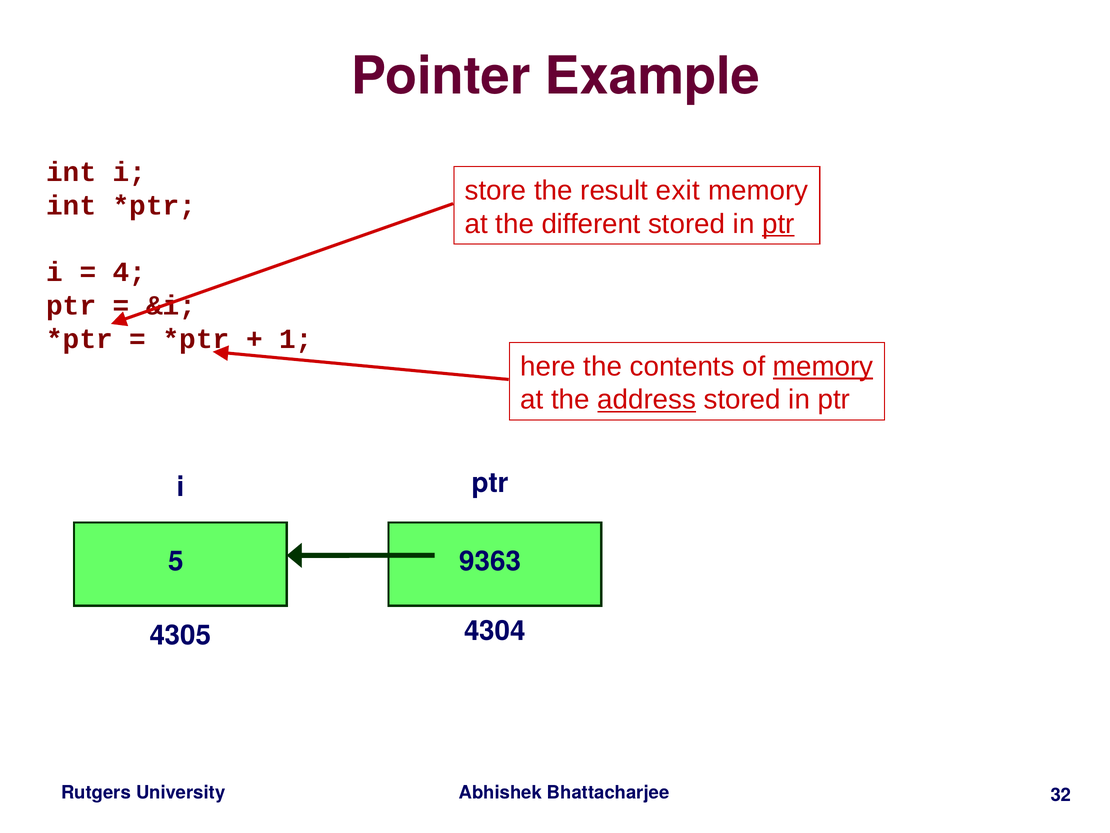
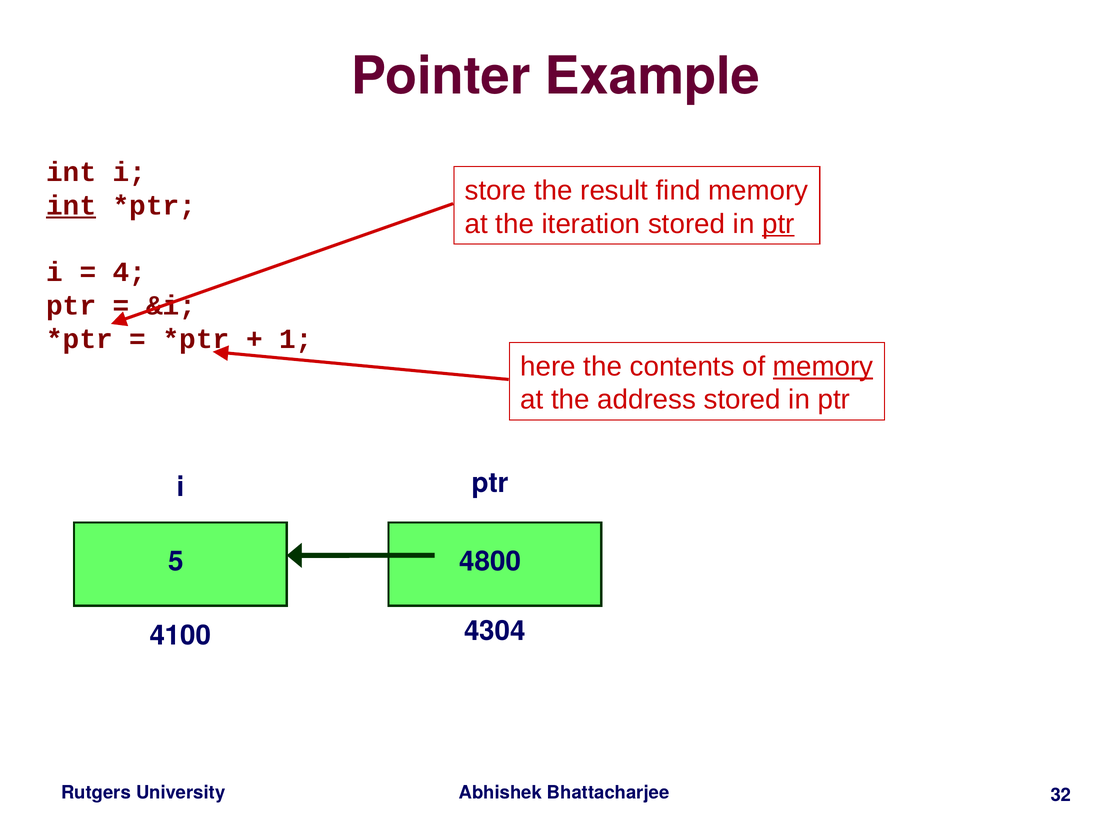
exit: exit -> find
int at (71, 205) underline: none -> present
different: different -> iteration
address underline: present -> none
9363: 9363 -> 4800
4305: 4305 -> 4100
